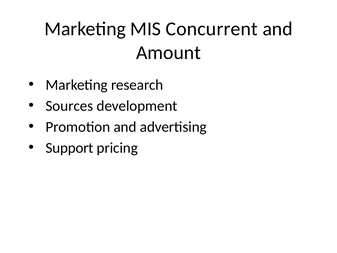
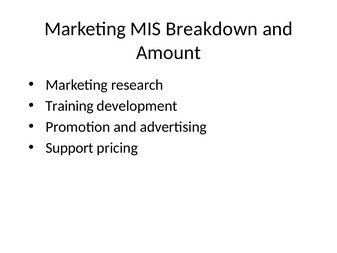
Concurrent: Concurrent -> Breakdown
Sources: Sources -> Training
